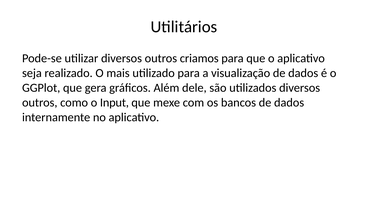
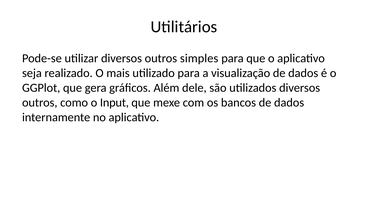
criamos: criamos -> simples
